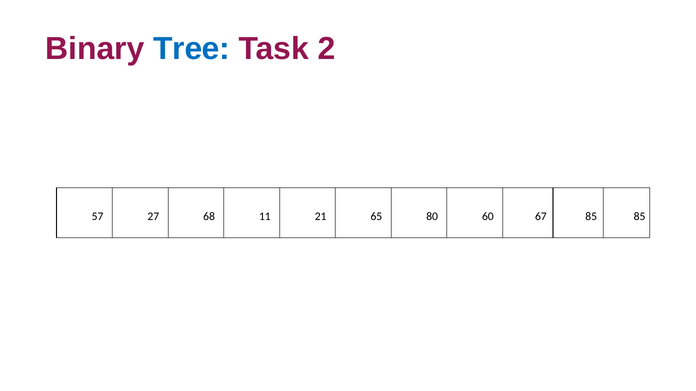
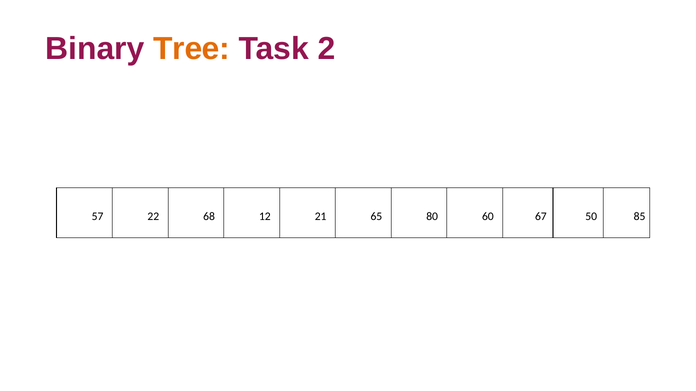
Tree colour: blue -> orange
27: 27 -> 22
11: 11 -> 12
67 85: 85 -> 50
